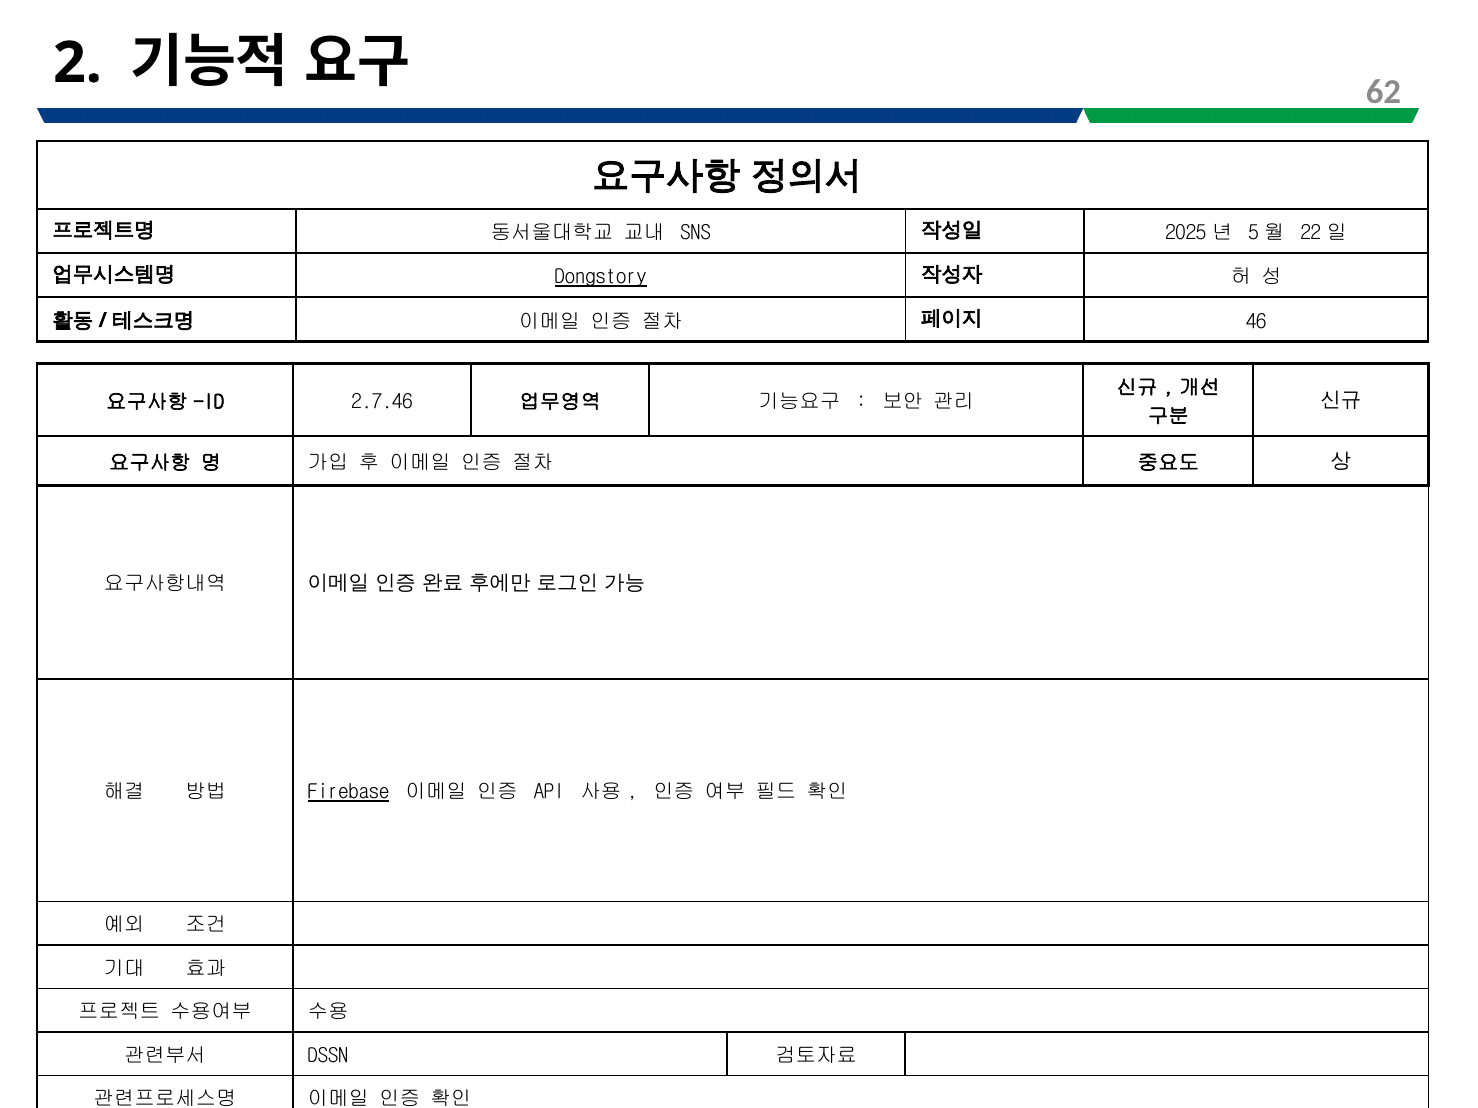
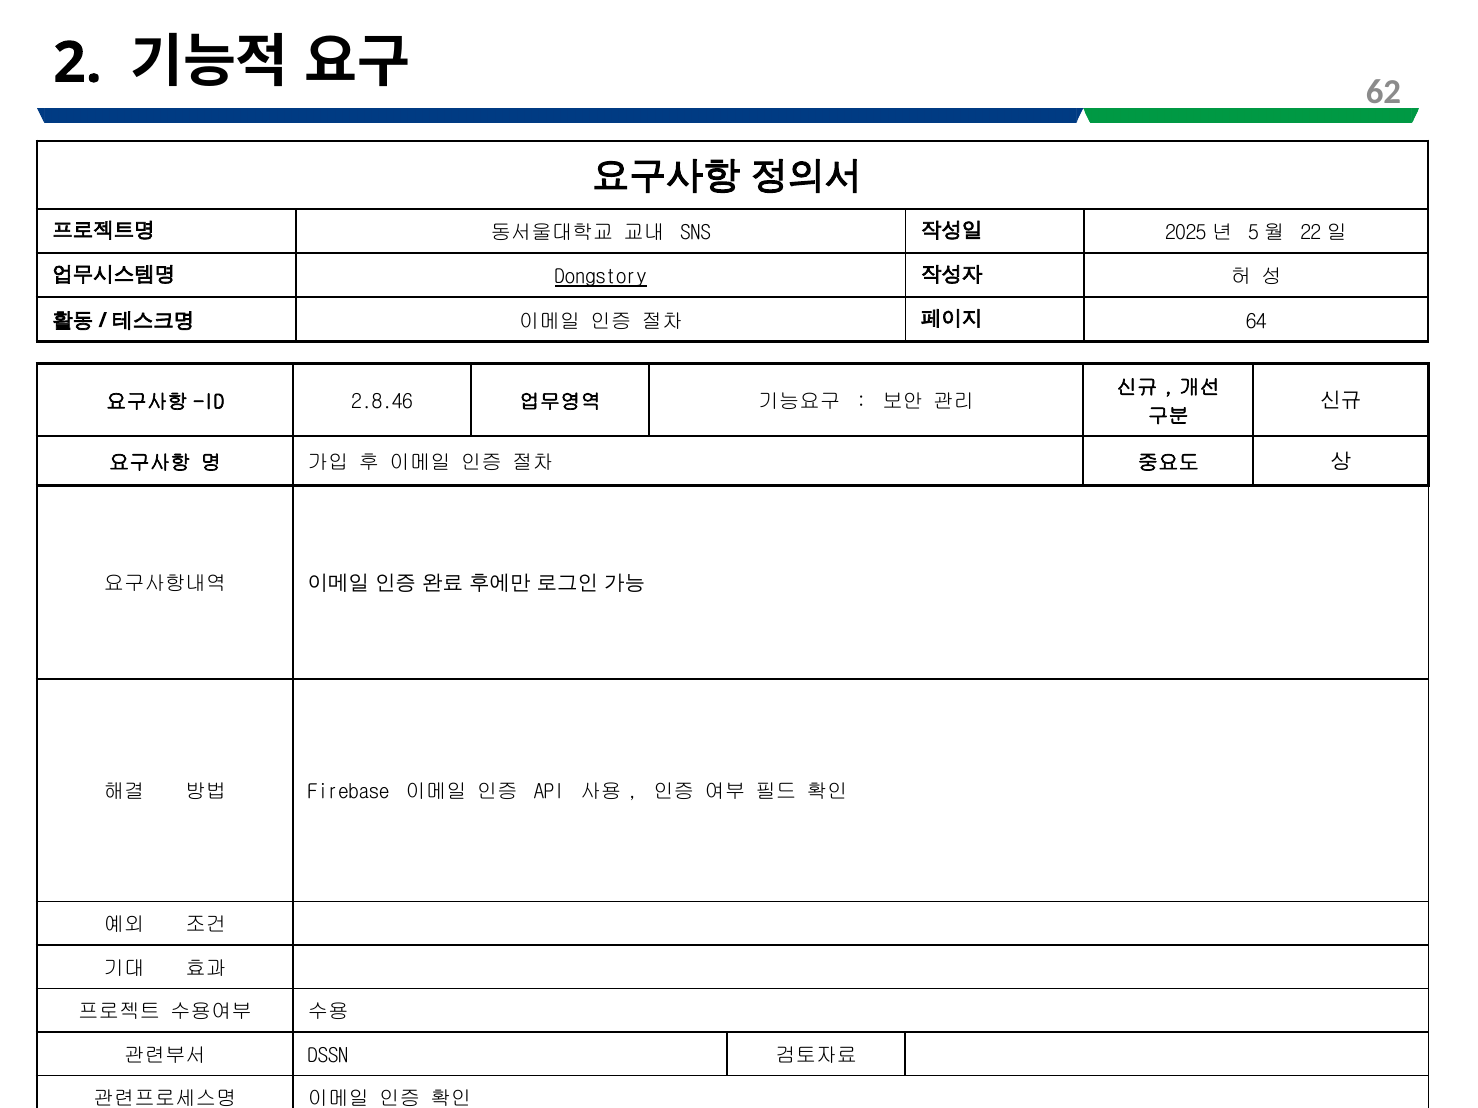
46: 46 -> 64
2.7.46: 2.7.46 -> 2.8.46
Firebase underline: present -> none
